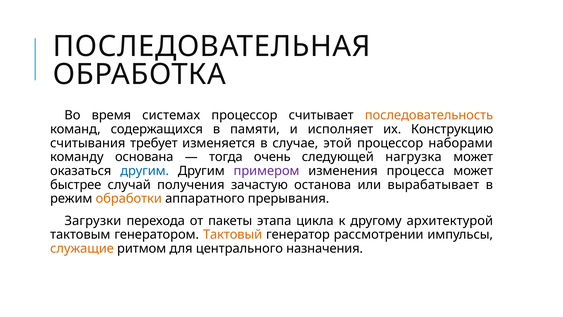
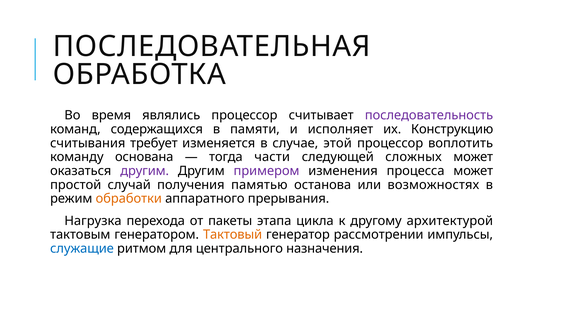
системах: системах -> являлись
последовательность colour: orange -> purple
наборами: наборами -> воплотить
очень: очень -> части
нагрузка: нагрузка -> сложных
другим at (145, 171) colour: blue -> purple
быстрее: быстрее -> простой
зачастую: зачастую -> памятью
вырабатывает: вырабатывает -> возможностях
Загрузки: Загрузки -> Нагрузка
служащие colour: orange -> blue
